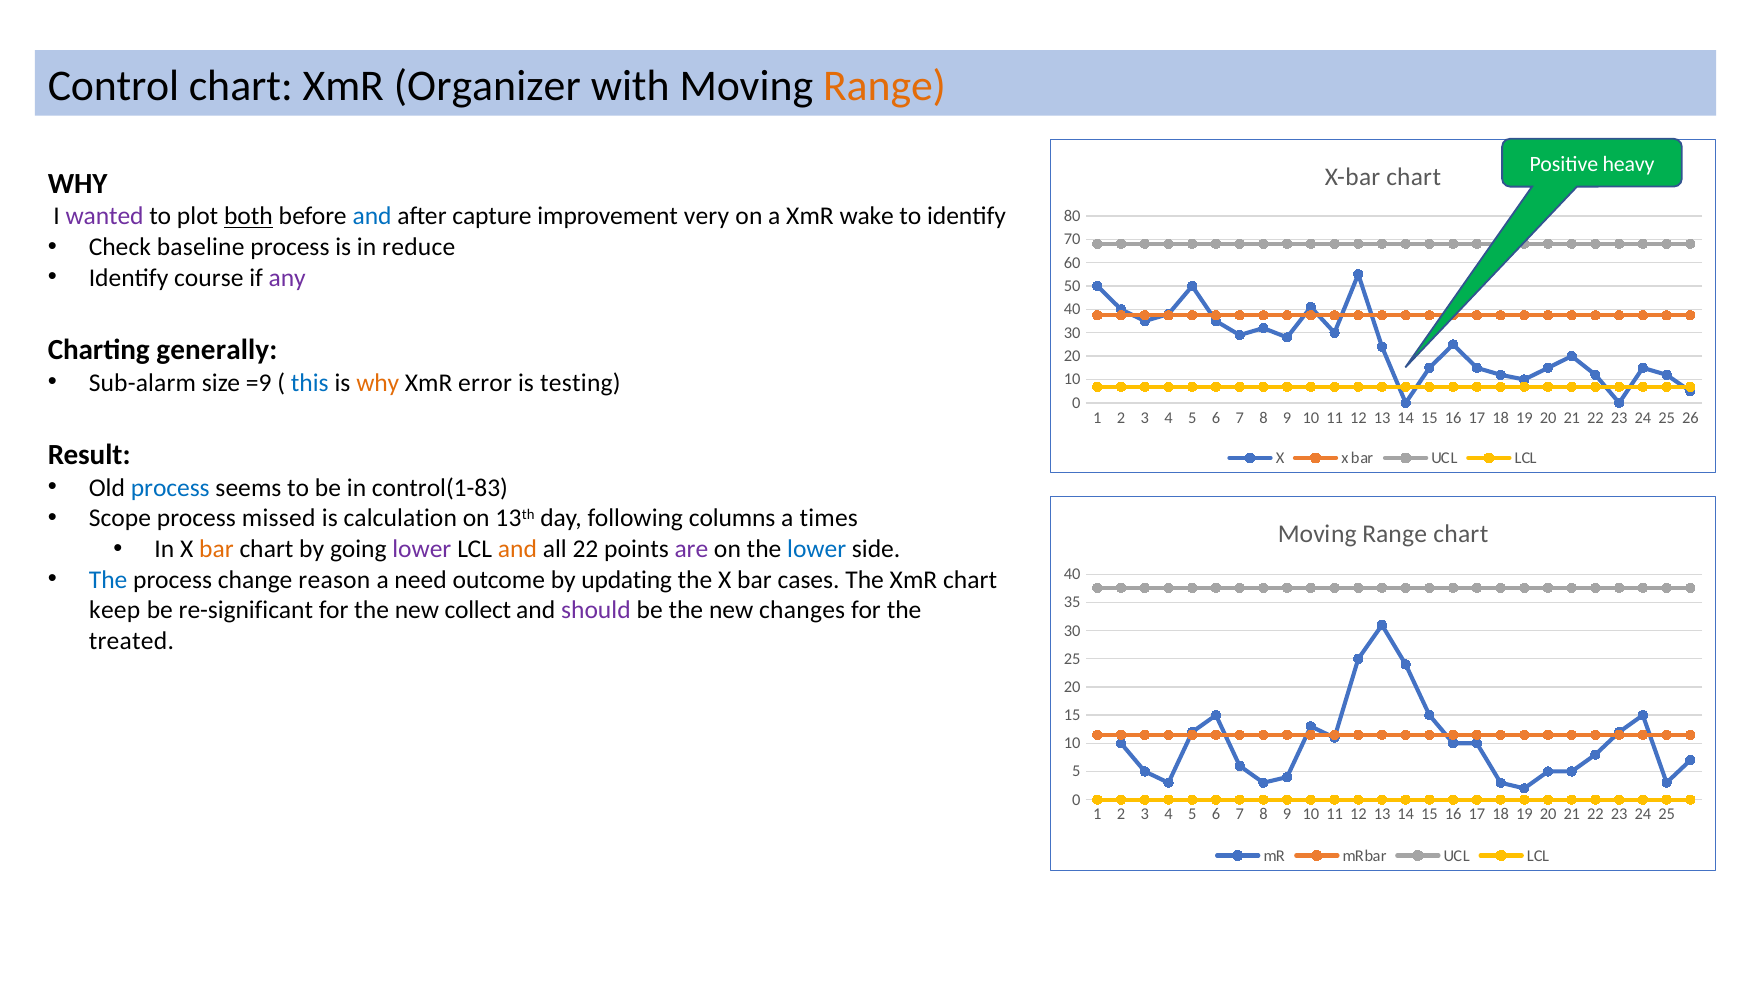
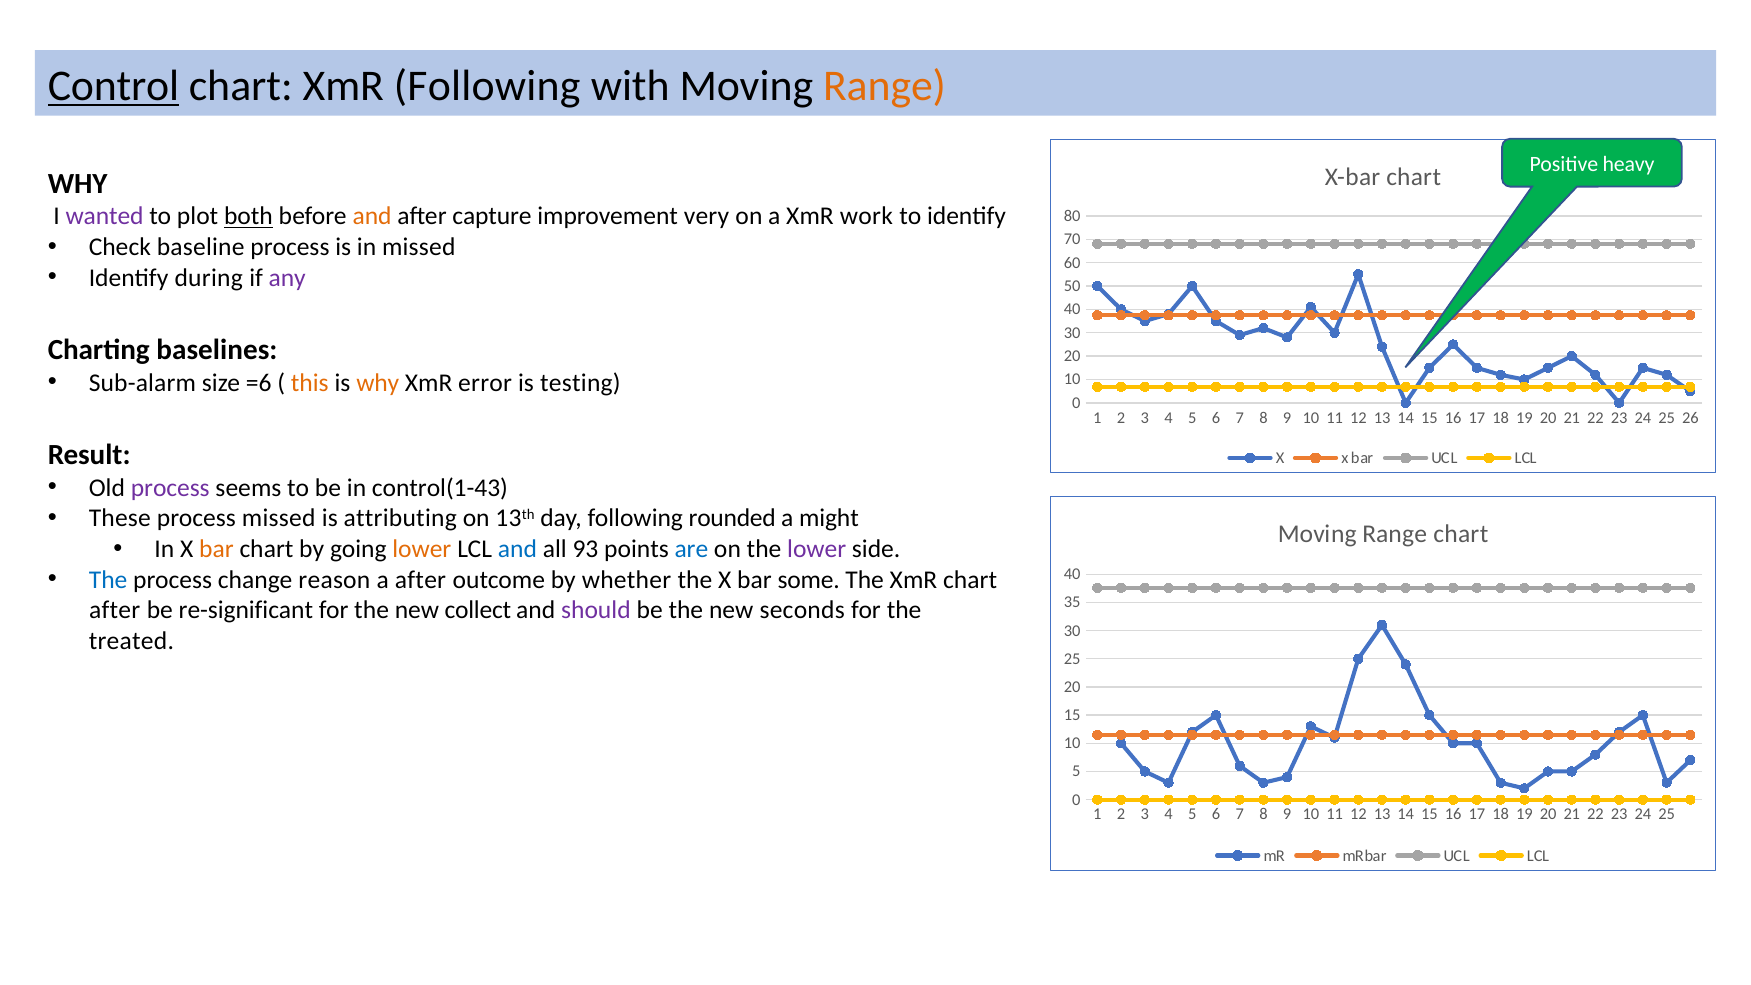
Control underline: none -> present
XmR Organizer: Organizer -> Following
and at (372, 216) colour: blue -> orange
wake: wake -> work
in reduce: reduce -> missed
course: course -> during
generally: generally -> baselines
=9: =9 -> =6
this colour: blue -> orange
process at (170, 488) colour: blue -> purple
control(1-83: control(1-83 -> control(1-43
Scope: Scope -> These
calculation: calculation -> attributing
columns: columns -> rounded
times: times -> might
lower at (422, 549) colour: purple -> orange
and at (517, 549) colour: orange -> blue
all 22: 22 -> 93
are colour: purple -> blue
lower at (817, 549) colour: blue -> purple
a need: need -> after
updating: updating -> whether
cases: cases -> some
keep at (115, 610): keep -> after
changes: changes -> seconds
